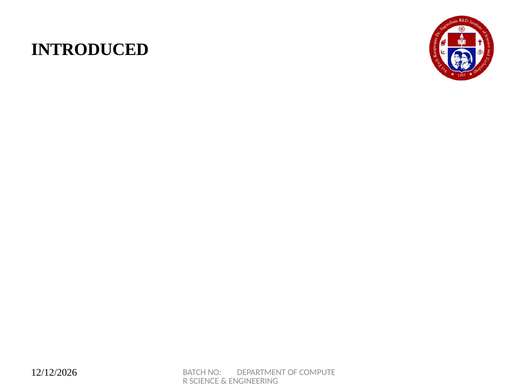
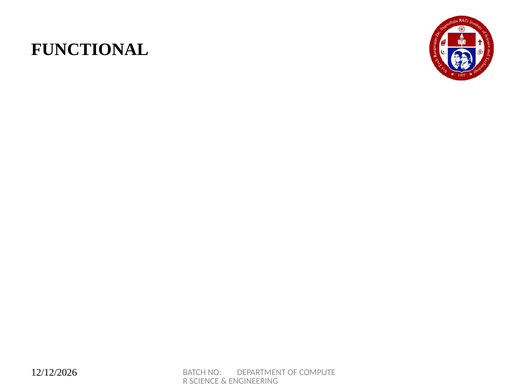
INTRODUCED: INTRODUCED -> FUNCTIONAL
